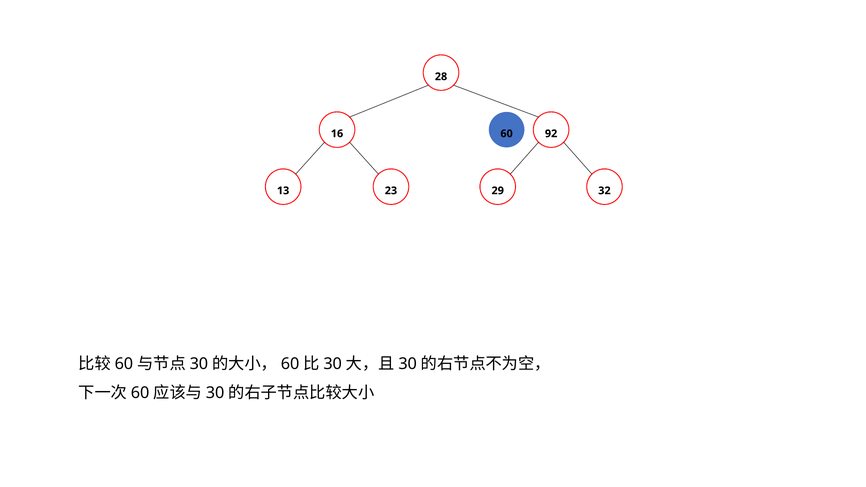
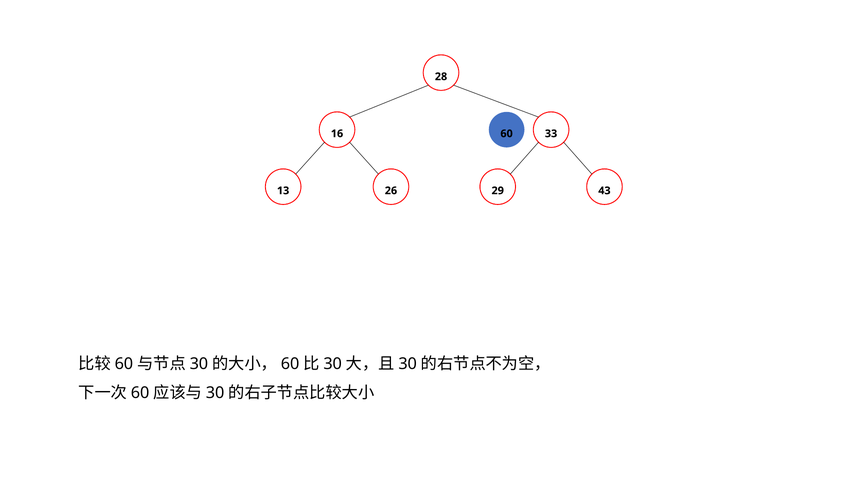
92: 92 -> 33
23: 23 -> 26
32: 32 -> 43
